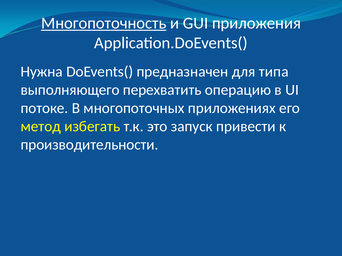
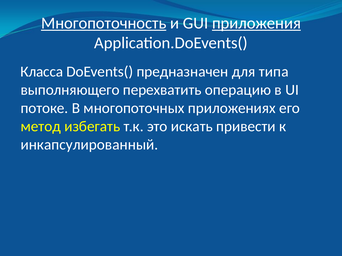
приложения underline: none -> present
Нужна: Нужна -> Класса
запуск: запуск -> искать
производительности: производительности -> инкапсулированный
